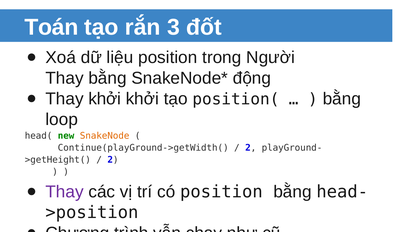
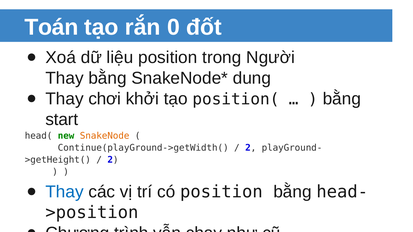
3: 3 -> 0
động: động -> dung
Thay khởi: khởi -> chơi
loop: loop -> start
Thay at (65, 192) colour: purple -> blue
